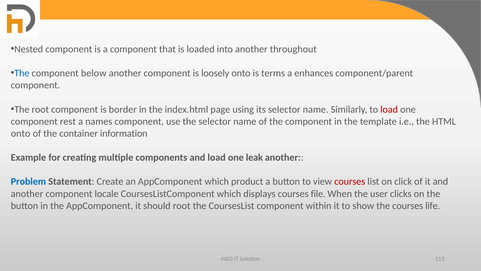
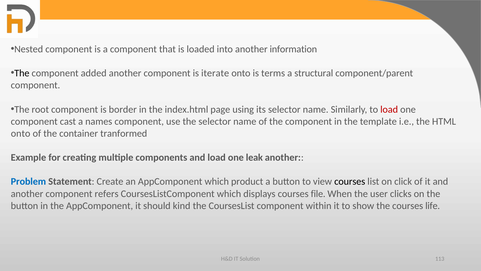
throughout: throughout -> information
The at (22, 73) colour: blue -> black
below: below -> added
loosely: loosely -> iterate
enhances: enhances -> structural
rest: rest -> cast
information: information -> tranformed
courses at (350, 181) colour: red -> black
locale: locale -> refers
should root: root -> kind
